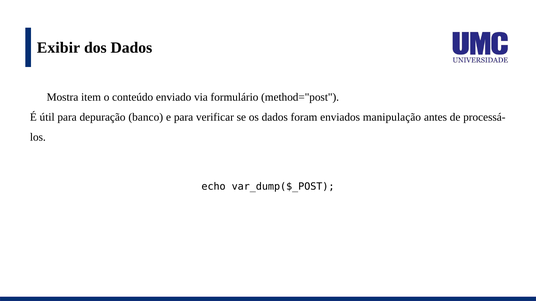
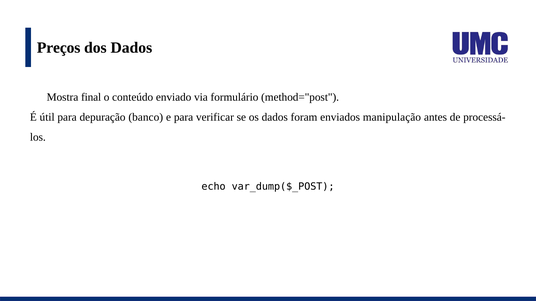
Exibir: Exibir -> Preços
item: item -> final
